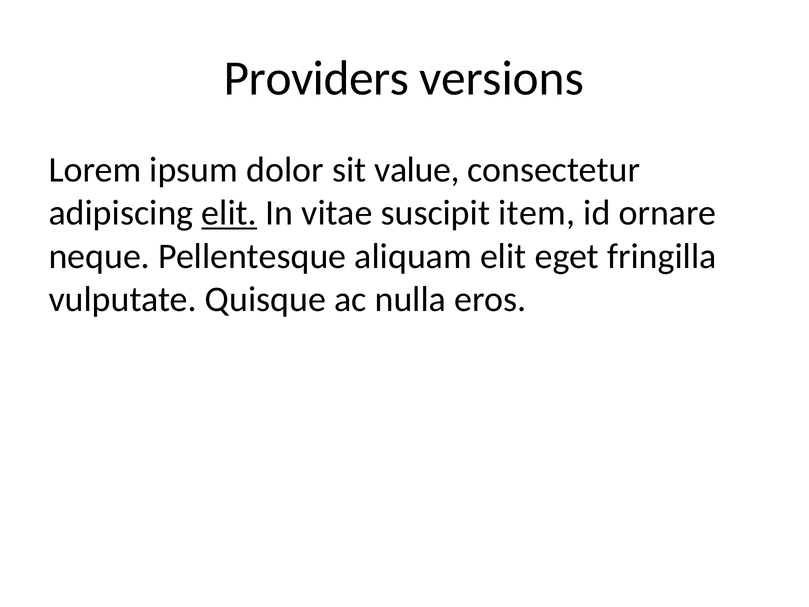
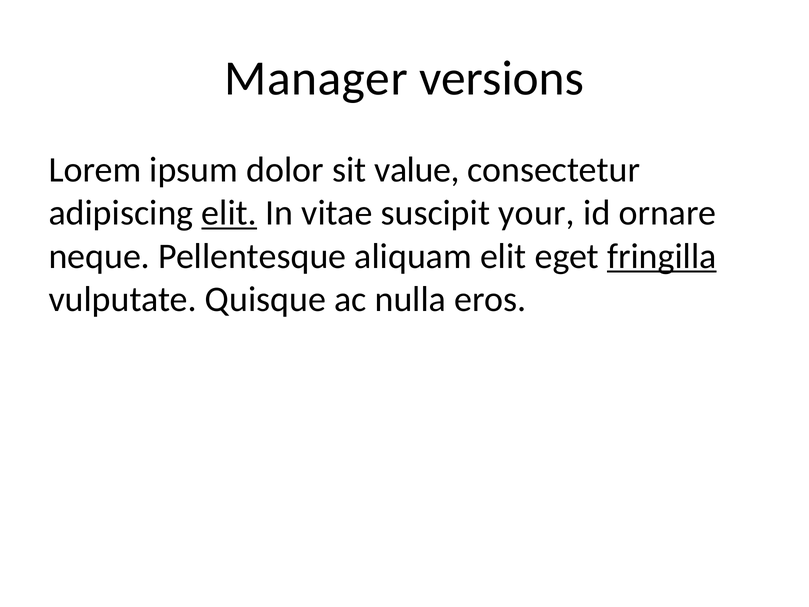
Providers: Providers -> Manager
item: item -> your
fringilla underline: none -> present
